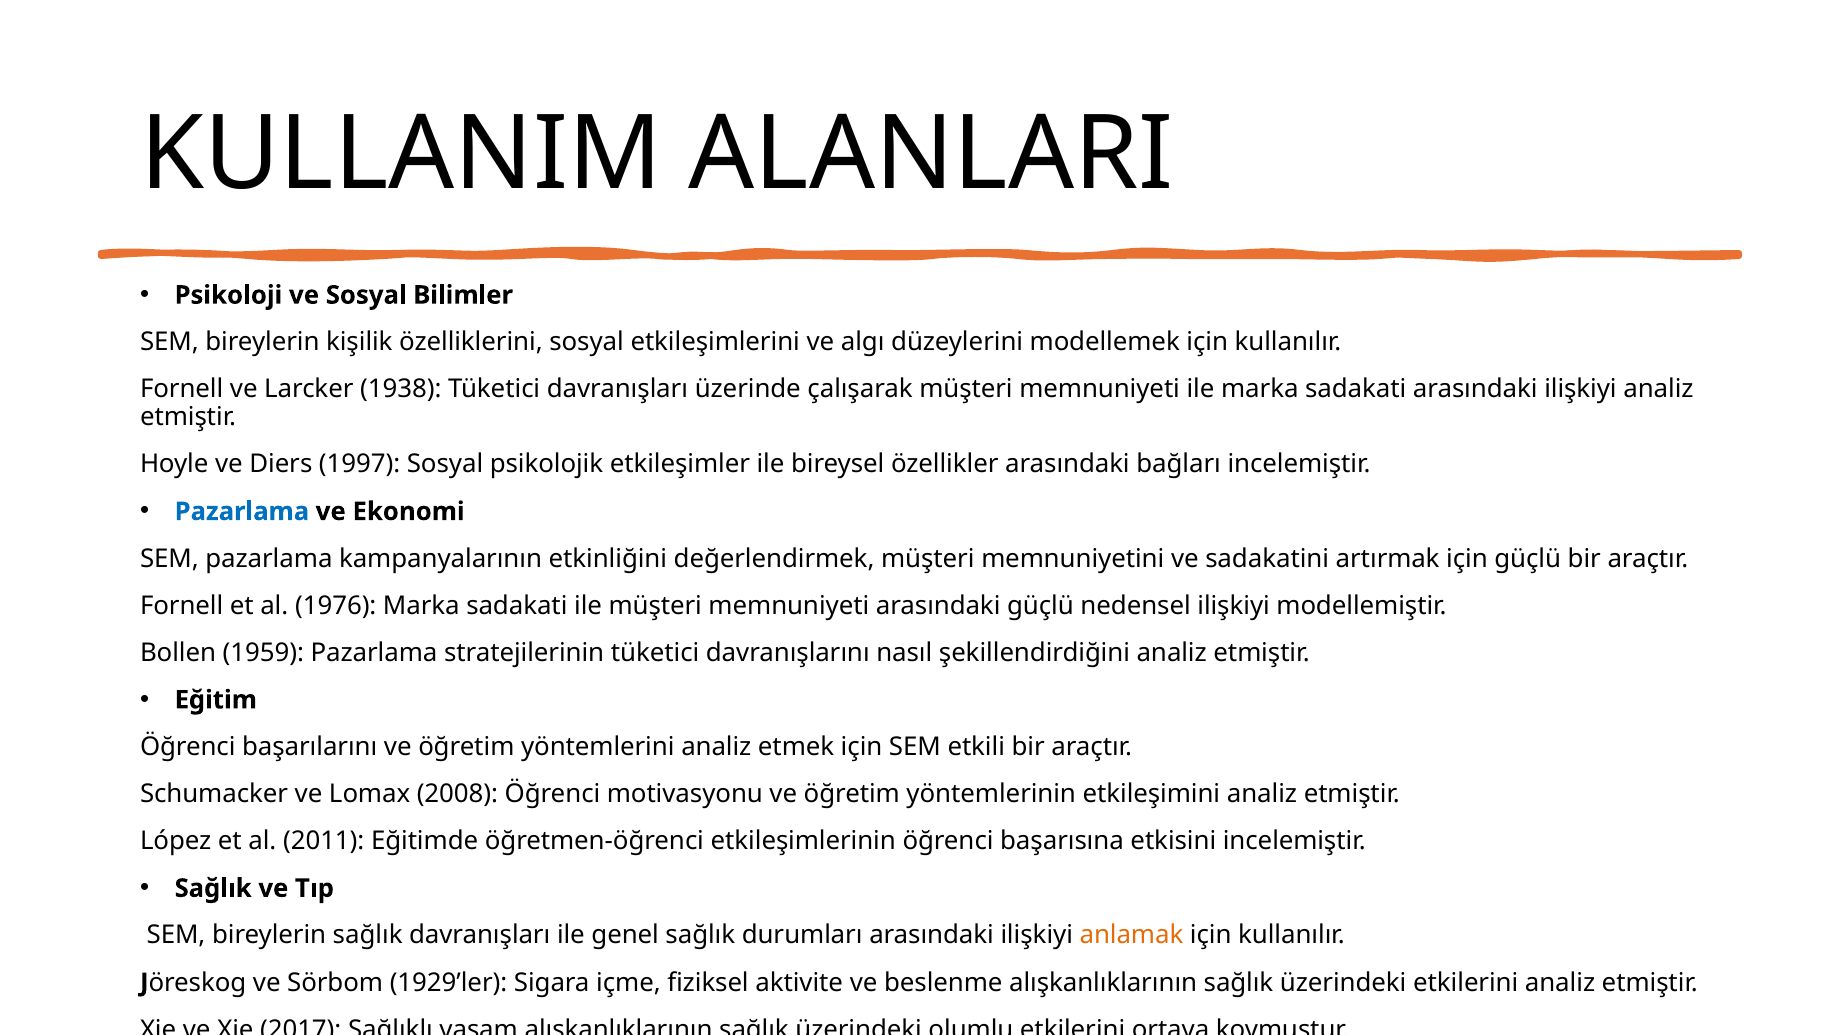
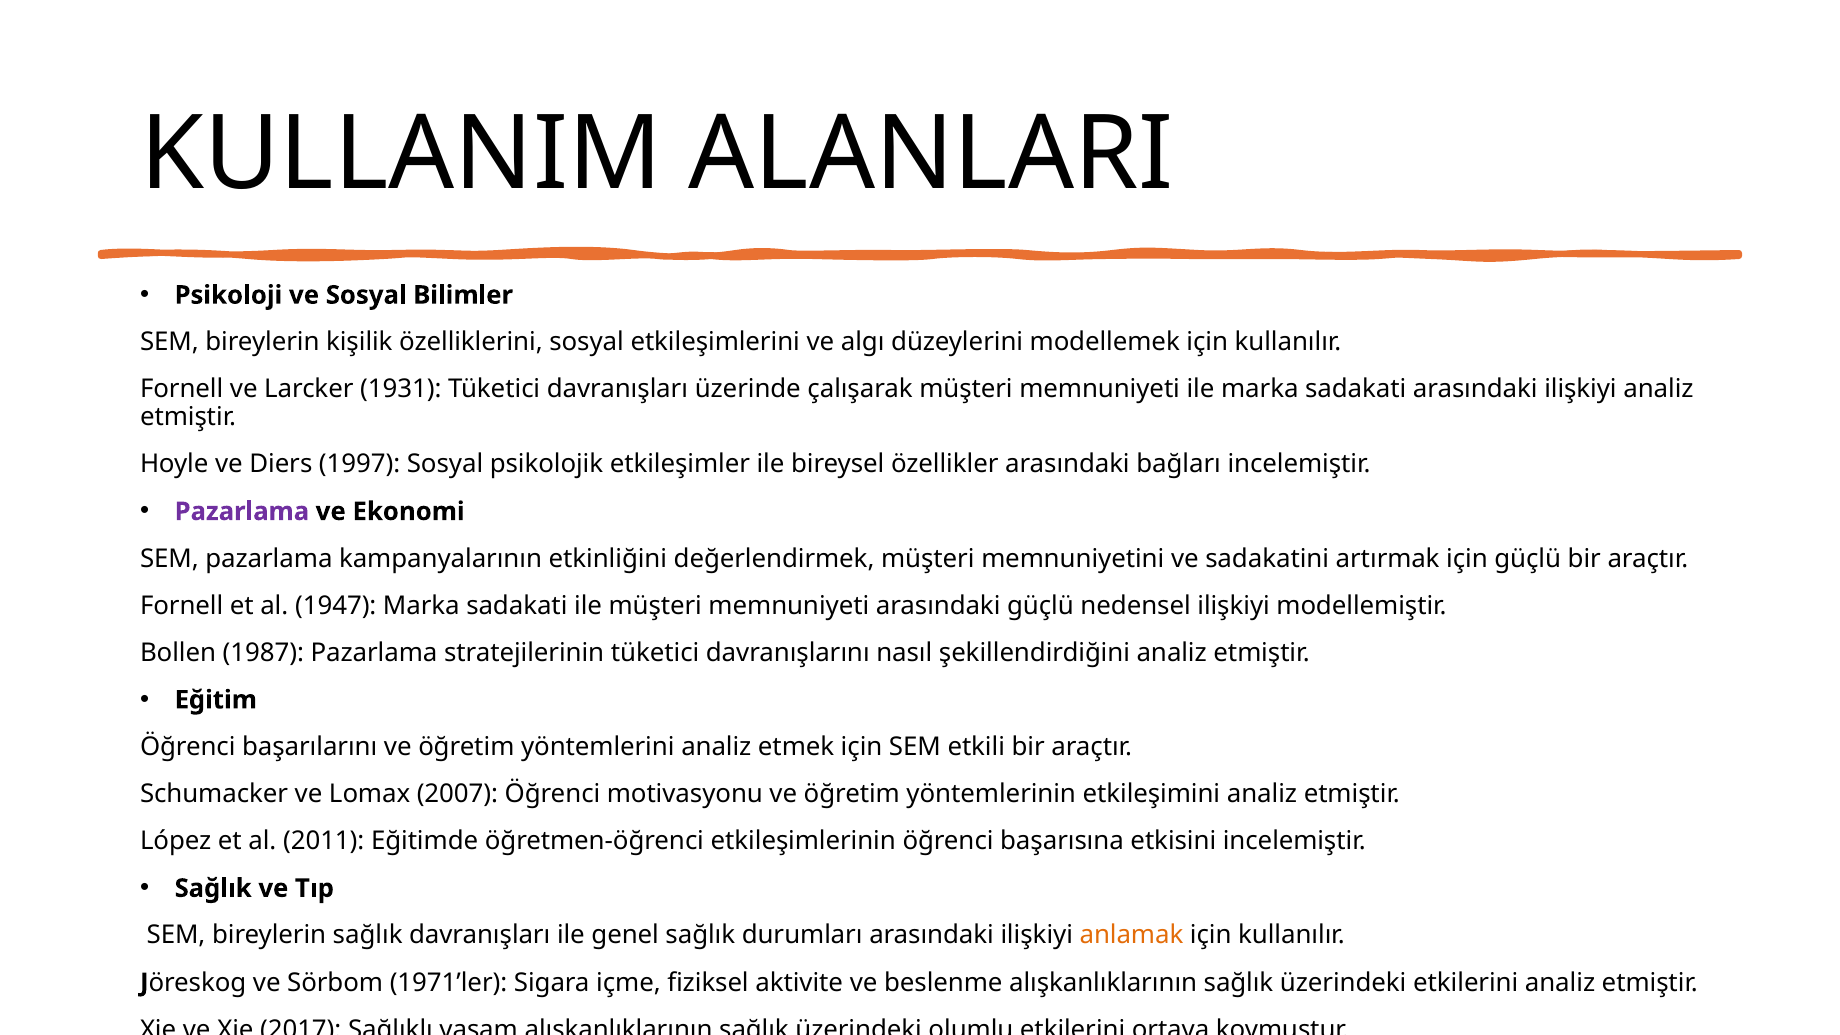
1938: 1938 -> 1931
Pazarlama at (242, 512) colour: blue -> purple
1976: 1976 -> 1947
1959: 1959 -> 1987
2008: 2008 -> 2007
1929’ler: 1929’ler -> 1971’ler
